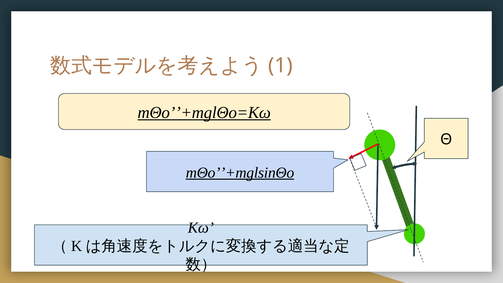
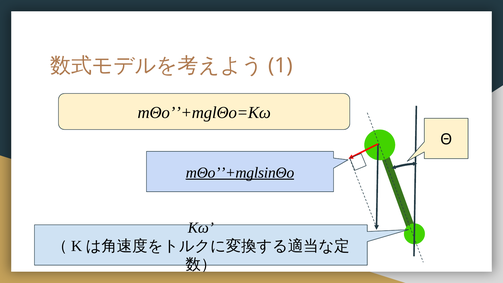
mΘo’’+mglΘo=Kω underline: present -> none
